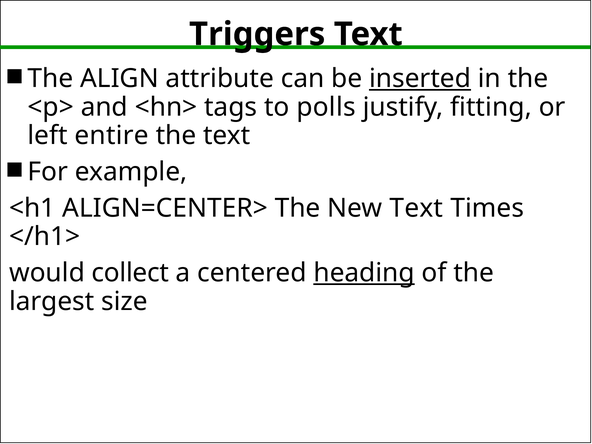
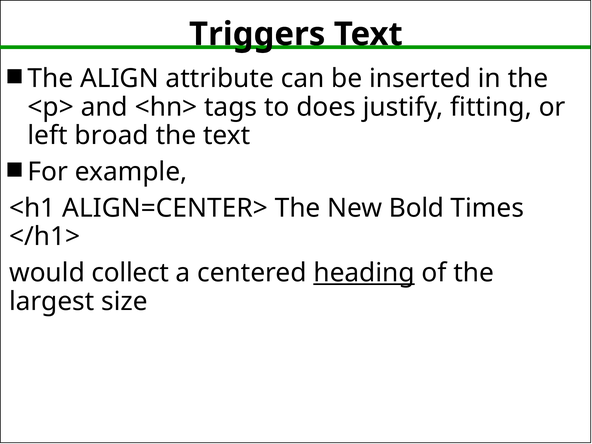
inserted underline: present -> none
polls: polls -> does
entire: entire -> broad
New Text: Text -> Bold
